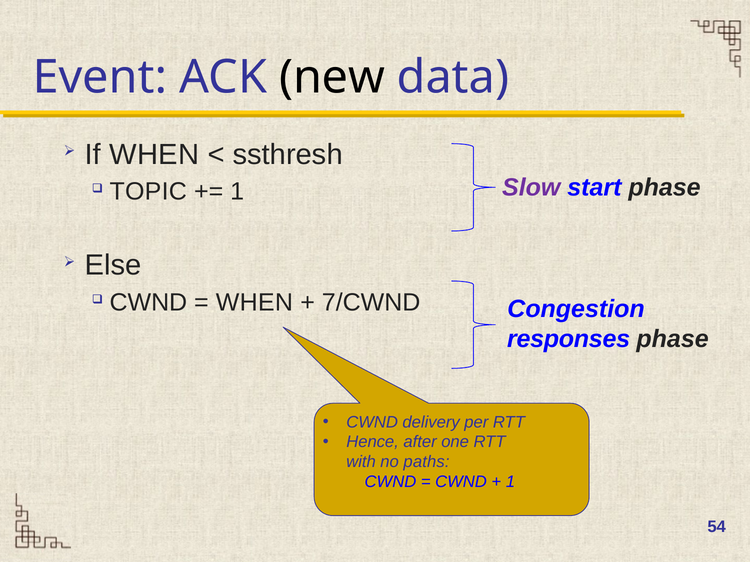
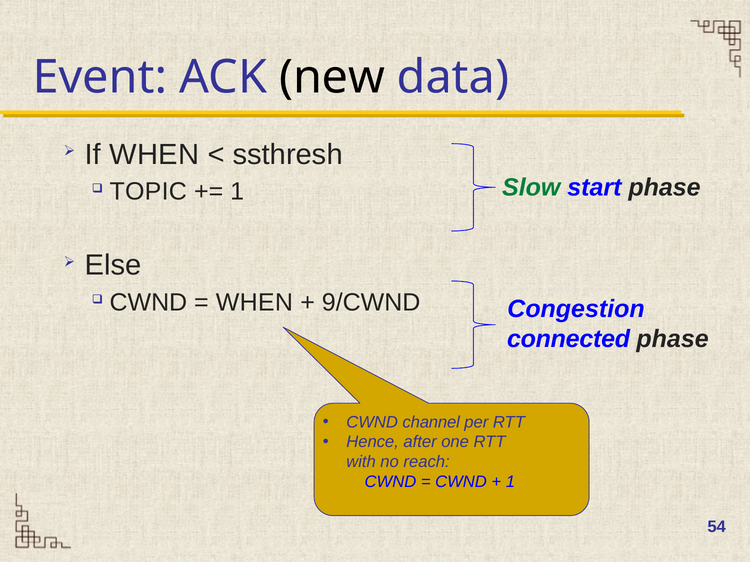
Slow colour: purple -> green
7/CWND: 7/CWND -> 9/CWND
responses: responses -> connected
delivery: delivery -> channel
paths: paths -> reach
